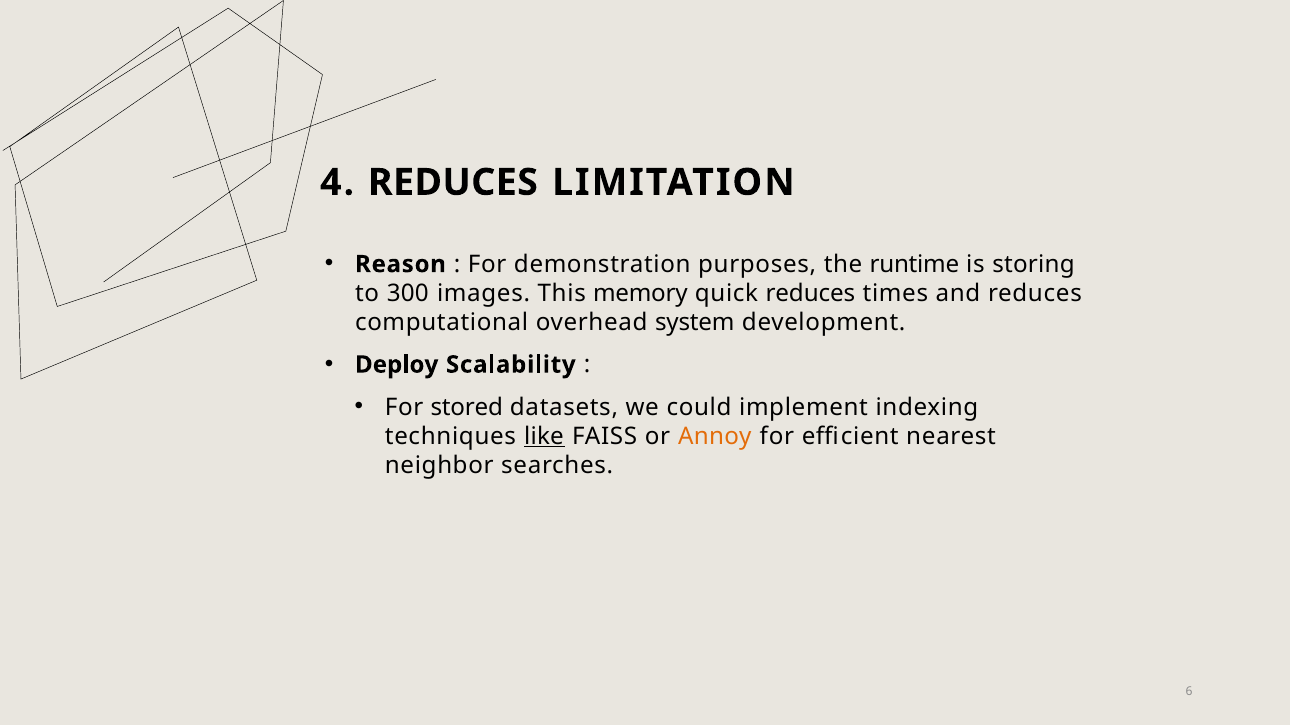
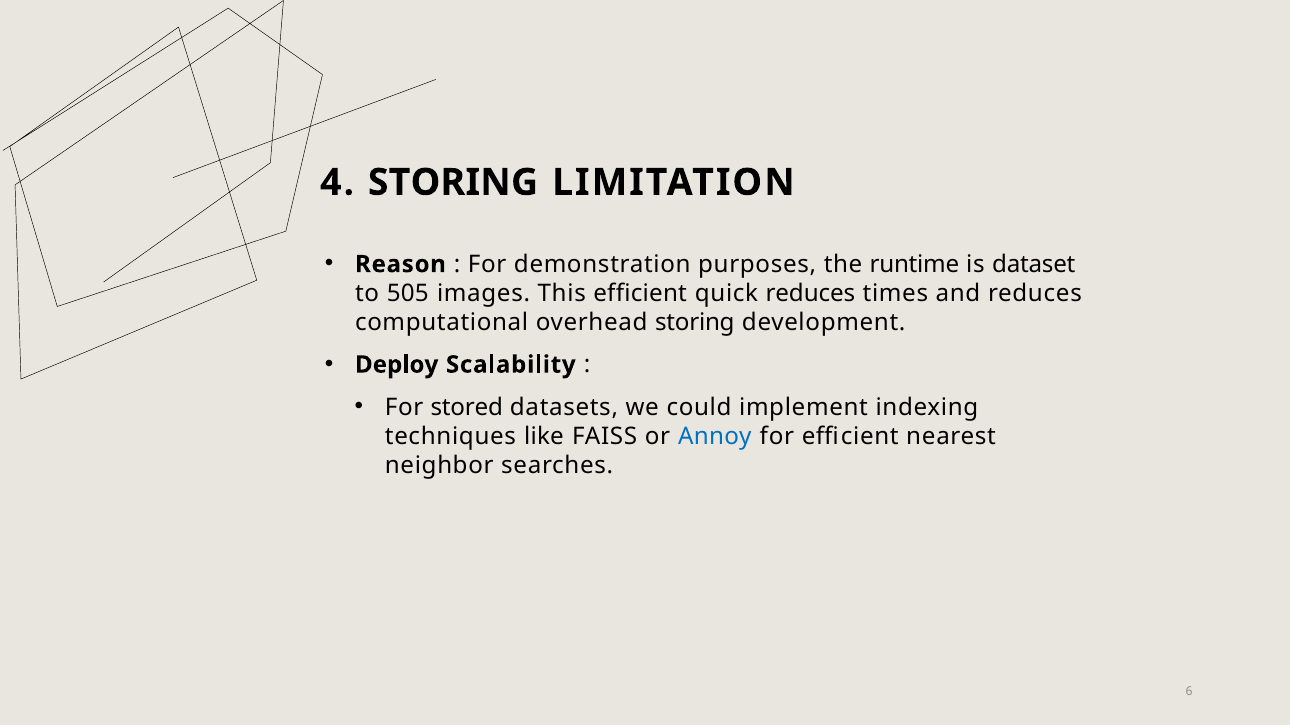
4 REDUCES: REDUCES -> STORING
storing: storing -> dataset
300: 300 -> 505
This memory: memory -> efficient
overhead system: system -> storing
like underline: present -> none
Annoy colour: orange -> blue
